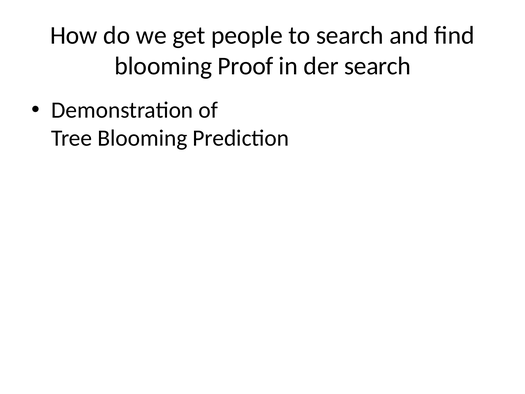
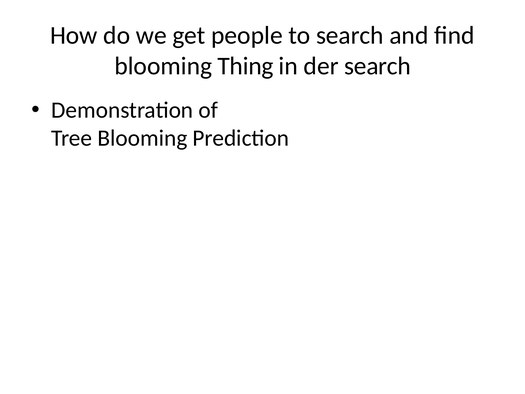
Proof: Proof -> Thing
